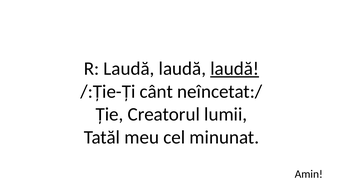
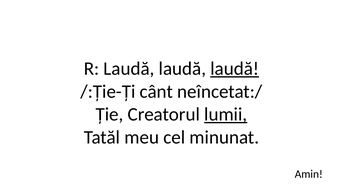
lumii underline: none -> present
